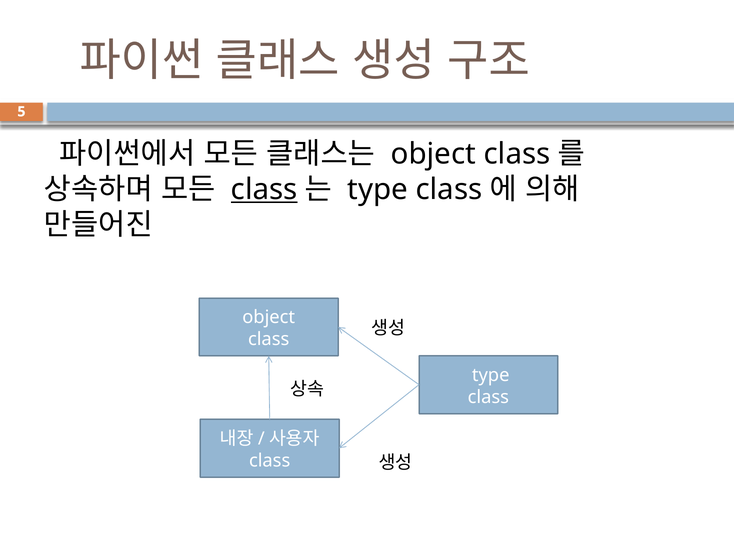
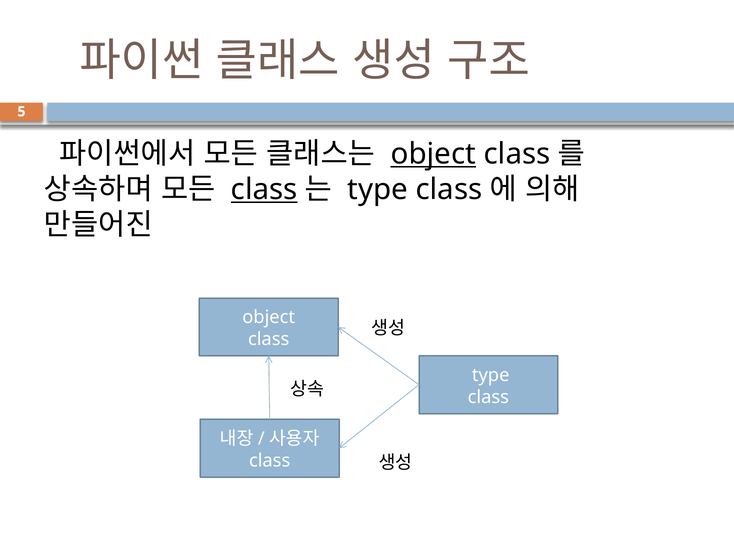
object at (433, 154) underline: none -> present
